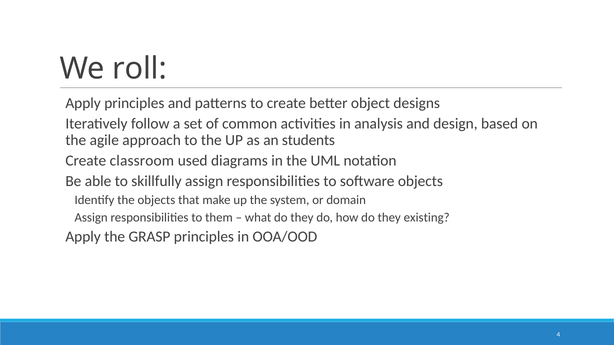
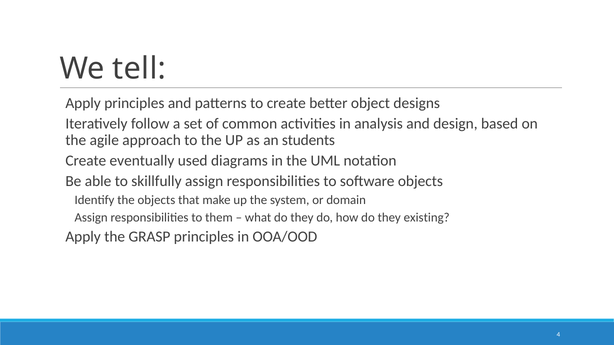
roll: roll -> tell
classroom: classroom -> eventually
